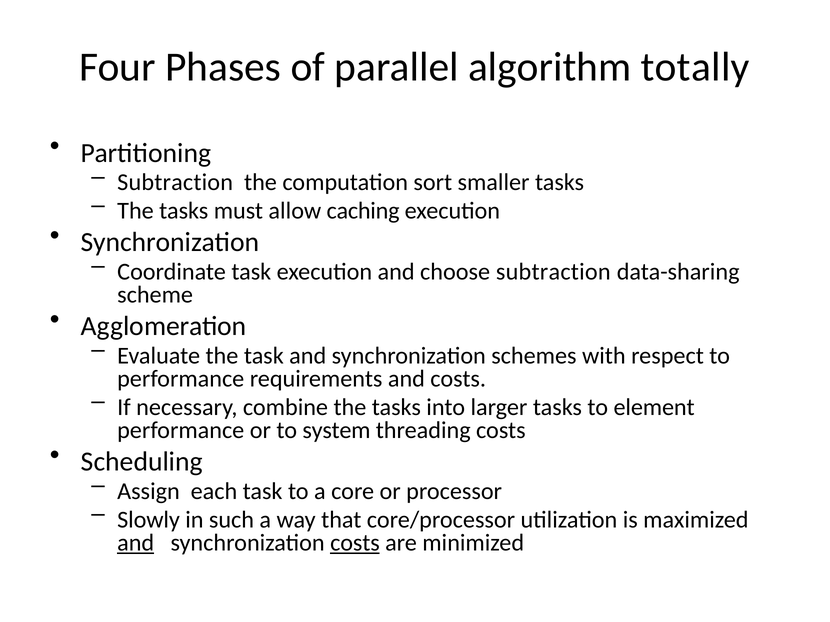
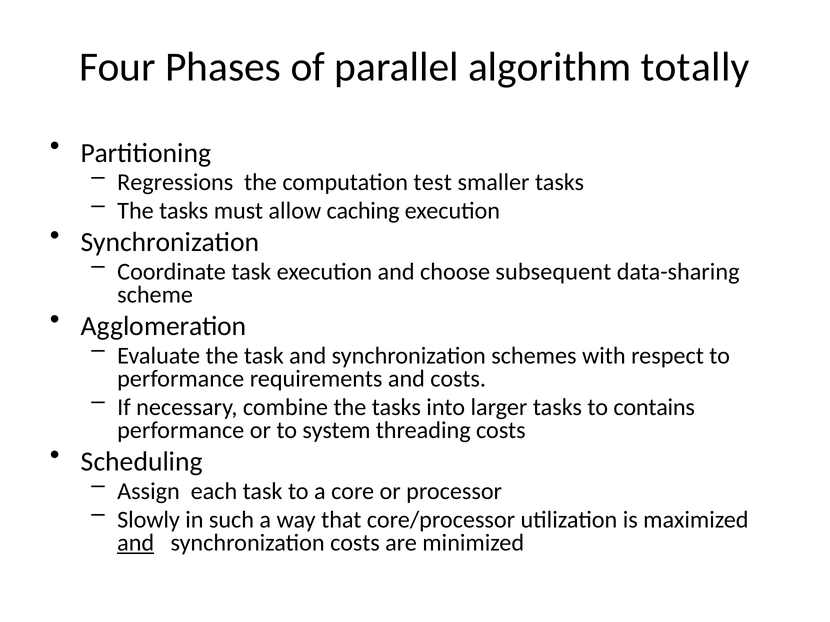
Subtraction at (175, 183): Subtraction -> Regressions
sort: sort -> test
choose subtraction: subtraction -> subsequent
element: element -> contains
costs at (355, 543) underline: present -> none
